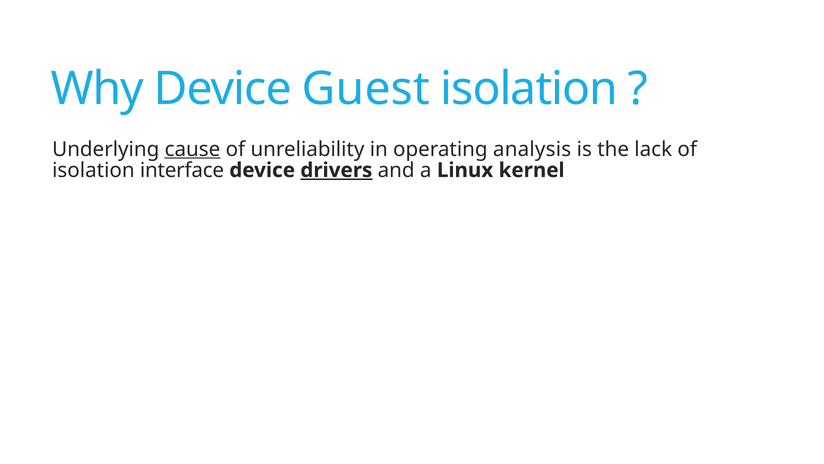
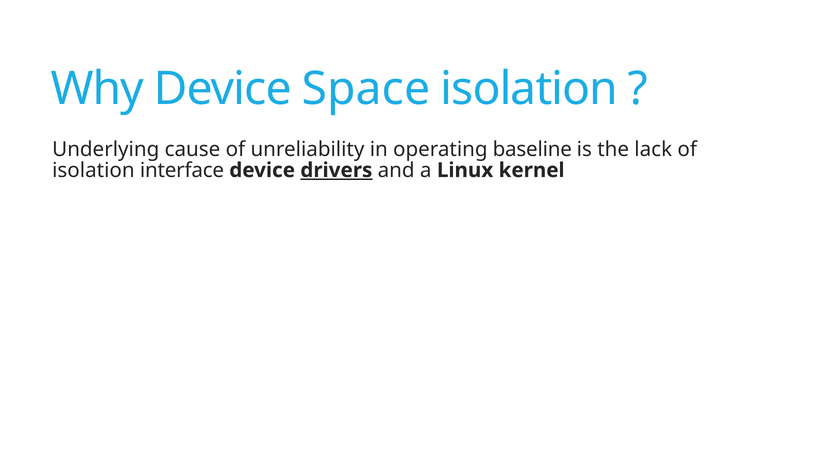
Guest: Guest -> Space
cause underline: present -> none
analysis: analysis -> baseline
